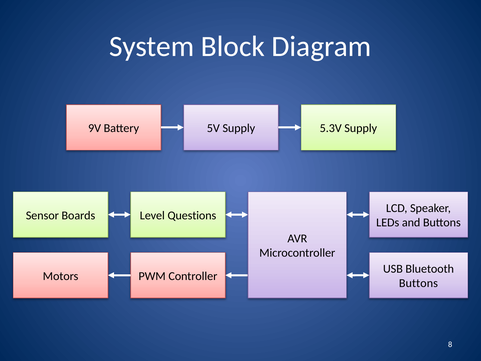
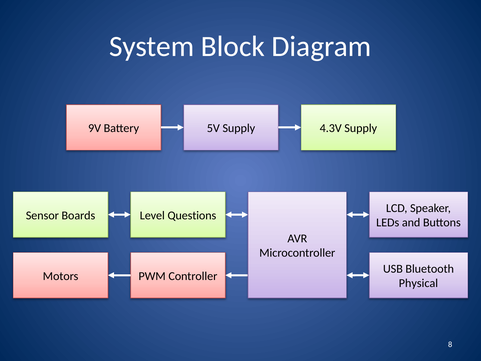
5.3V: 5.3V -> 4.3V
Buttons at (418, 283): Buttons -> Physical
